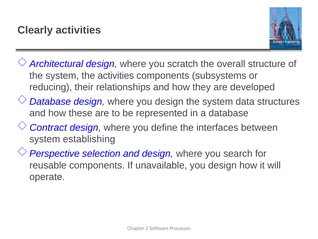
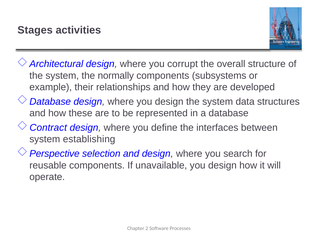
Clearly: Clearly -> Stages
scratch: scratch -> corrupt
the activities: activities -> normally
reducing: reducing -> example
